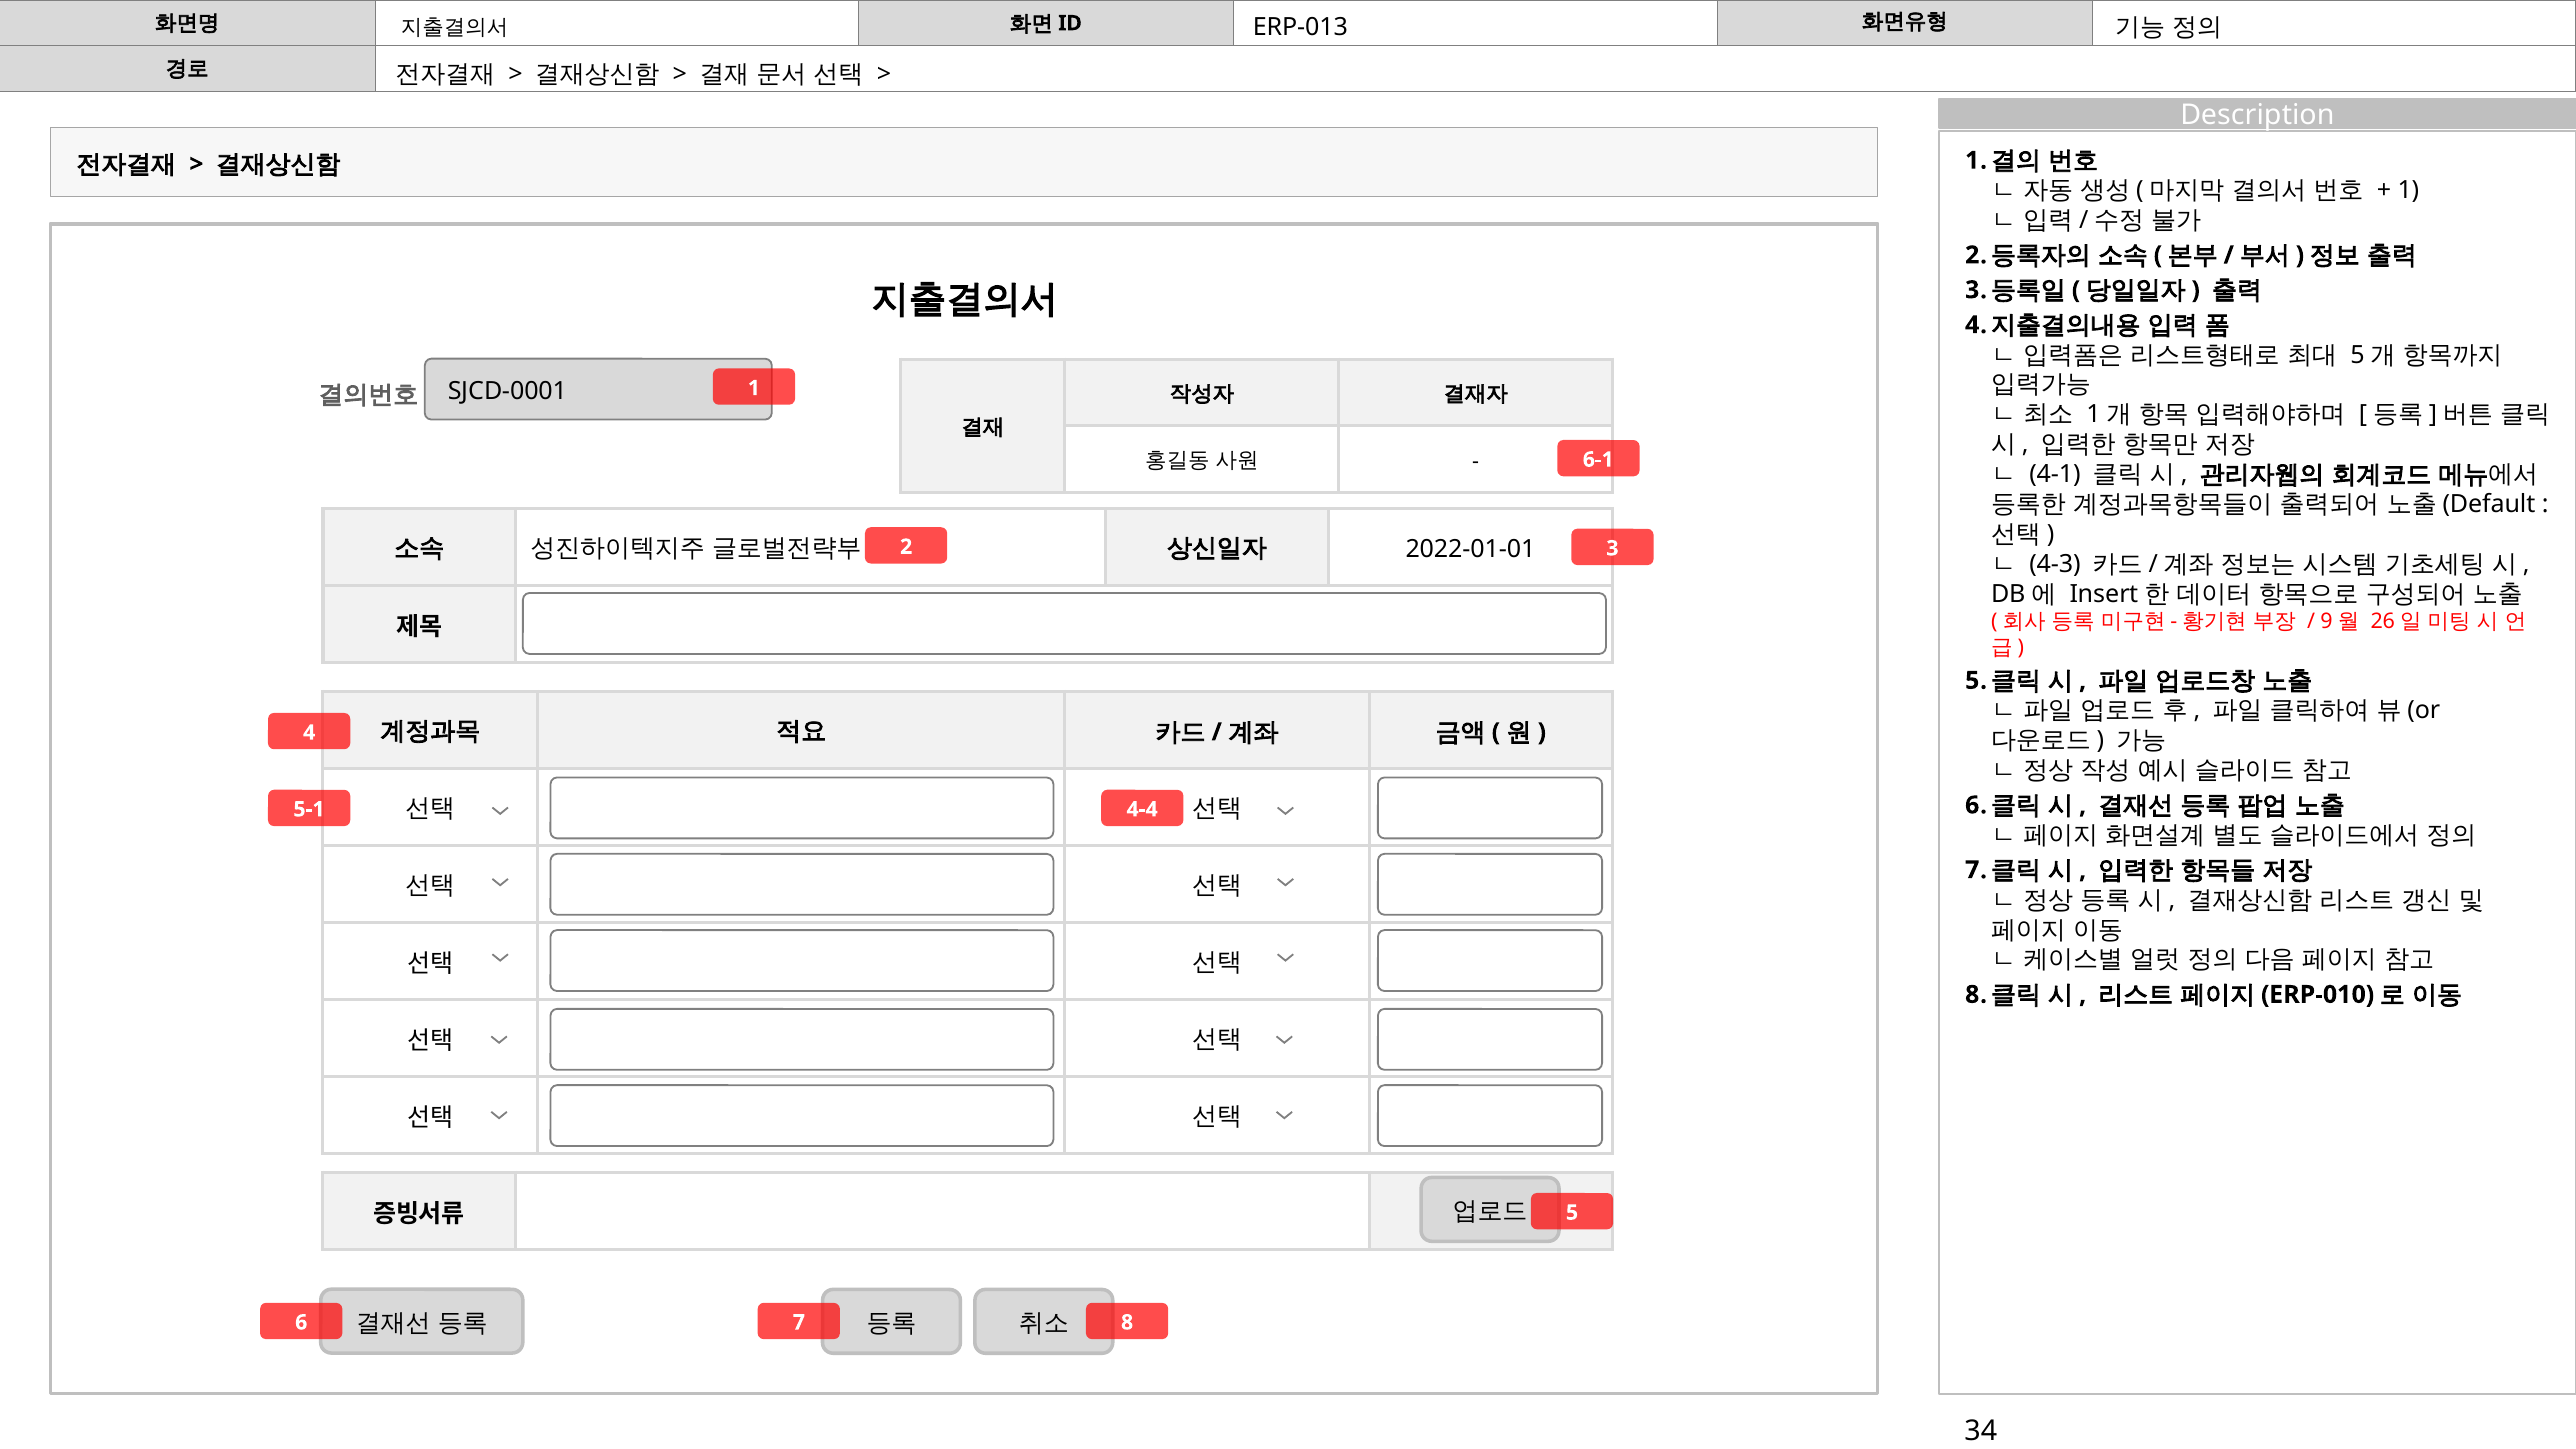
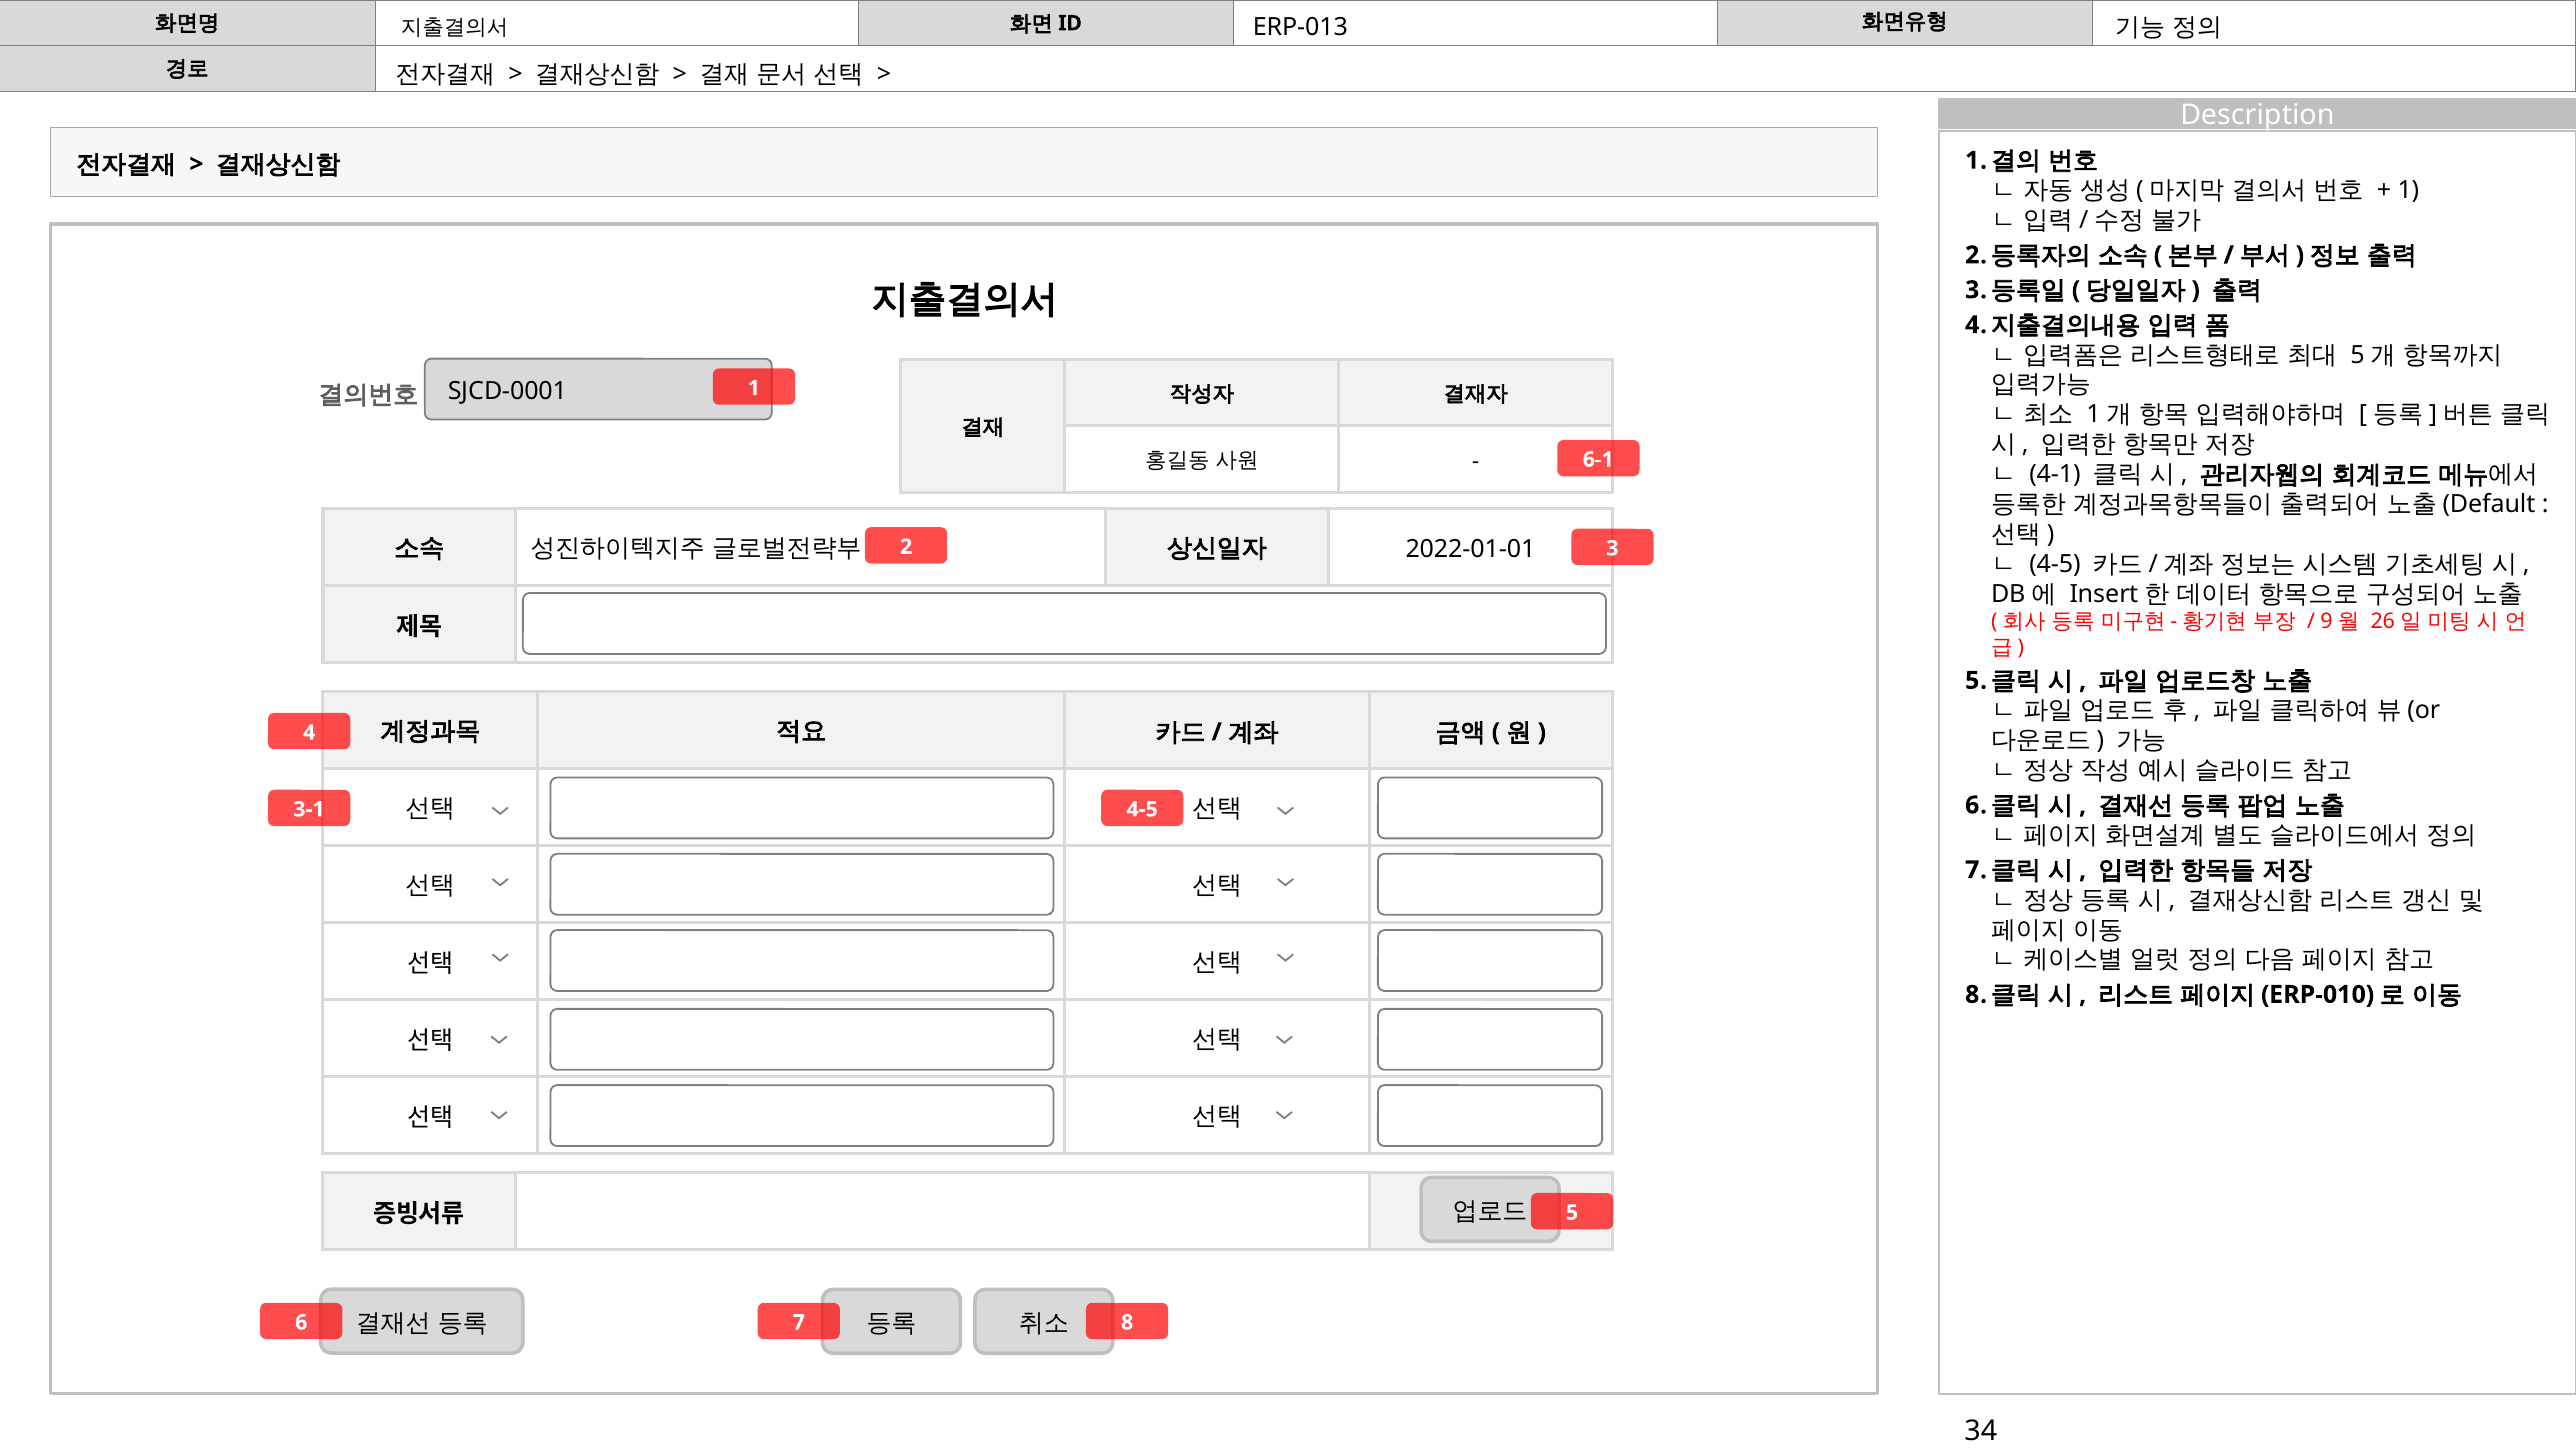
ㄴ 4-3: 4-3 -> 4-5
5-1: 5-1 -> 3-1
4-4 at (1142, 809): 4-4 -> 4-5
